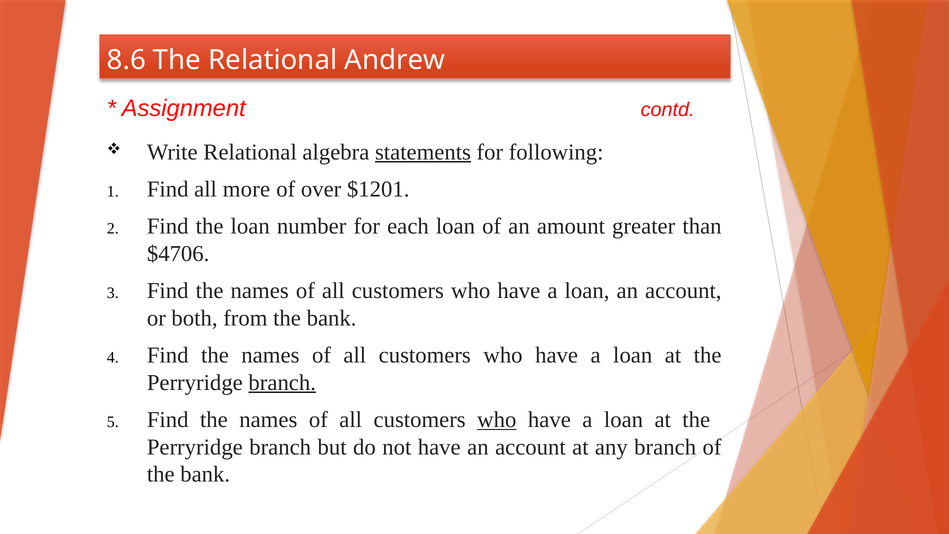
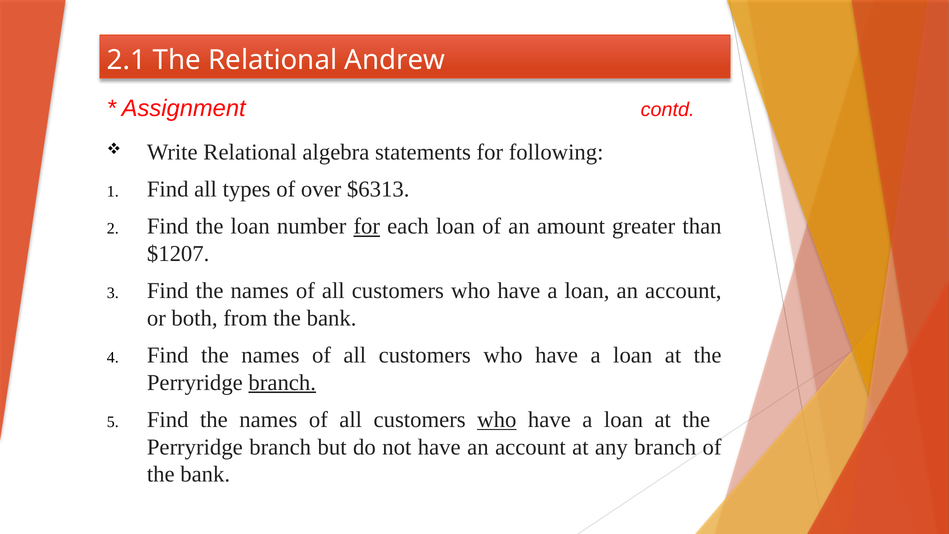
8.6: 8.6 -> 2.1
statements underline: present -> none
more: more -> types
$1201: $1201 -> $6313
for at (367, 226) underline: none -> present
$4706: $4706 -> $1207
